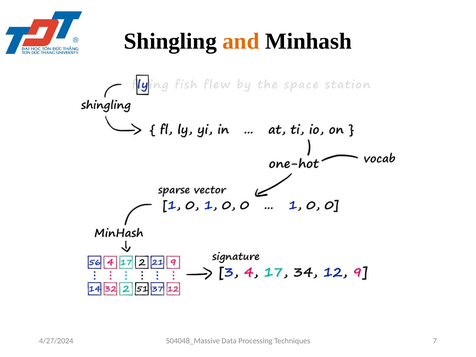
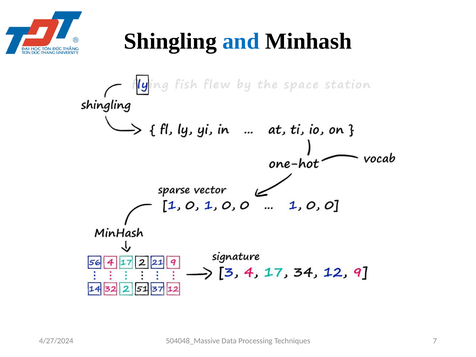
and colour: orange -> blue
